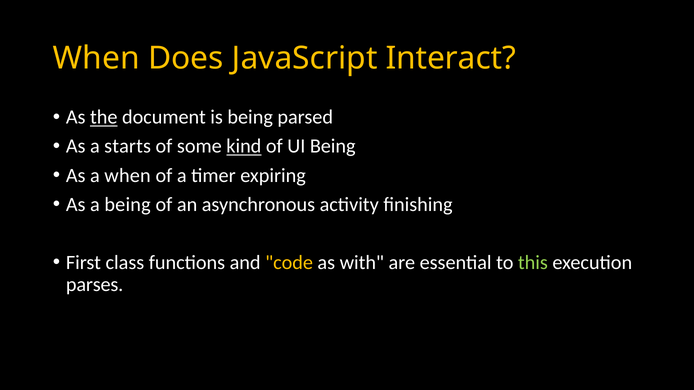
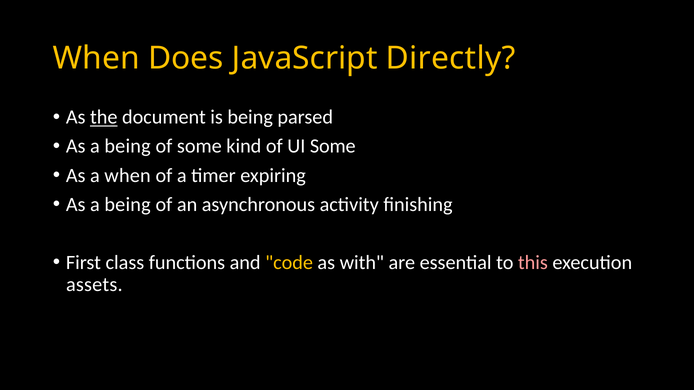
Interact: Interact -> Directly
starts at (128, 146): starts -> being
kind underline: present -> none
UI Being: Being -> Some
this colour: light green -> pink
parses: parses -> assets
